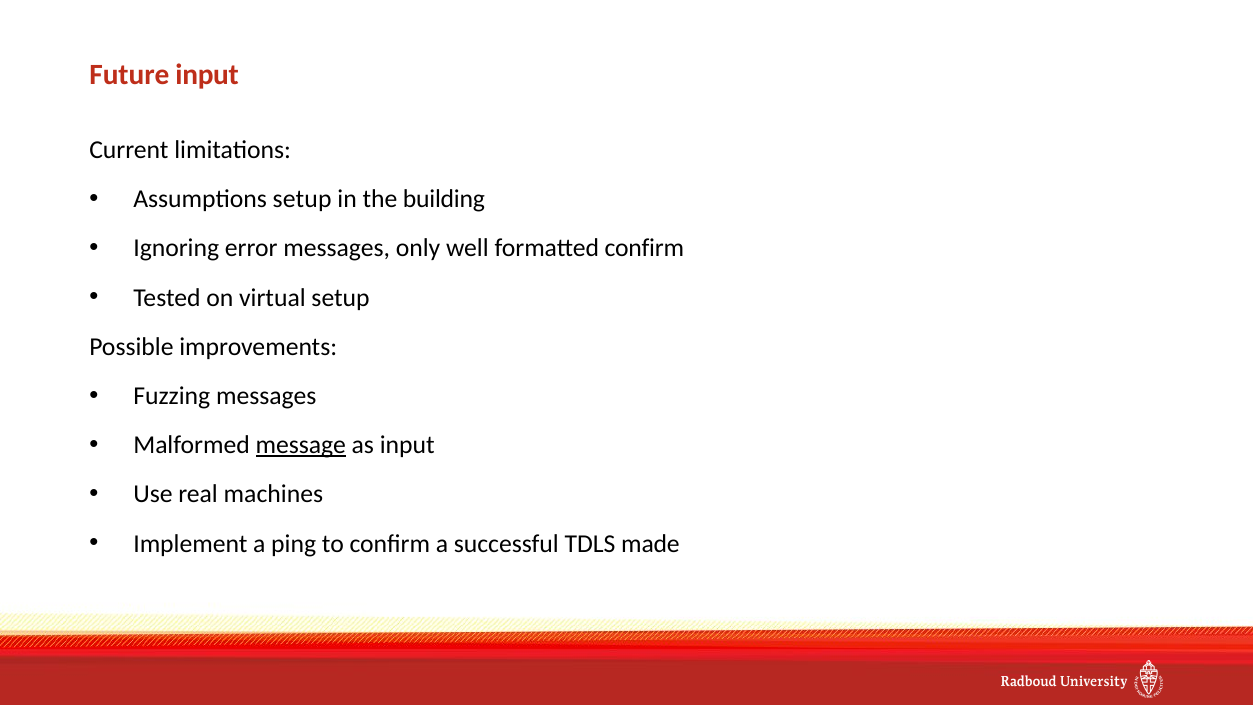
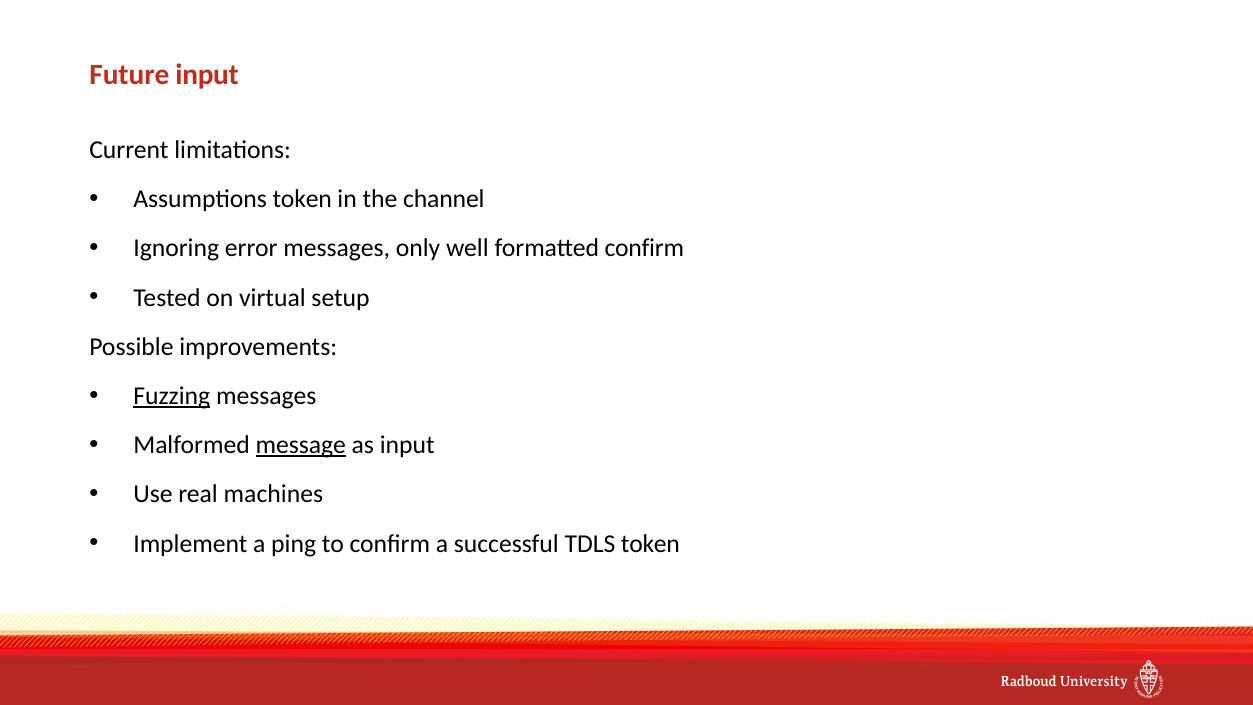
Assumptions setup: setup -> token
building: building -> channel
Fuzzing underline: none -> present
TDLS made: made -> token
